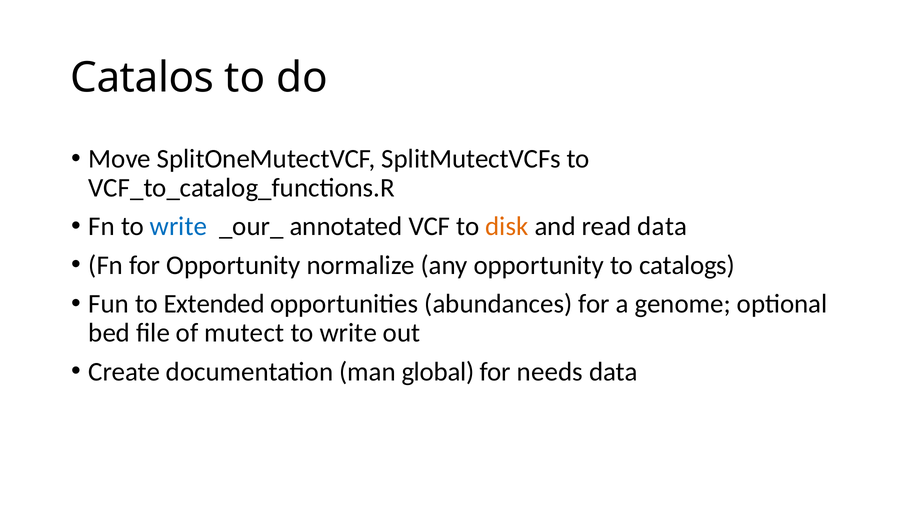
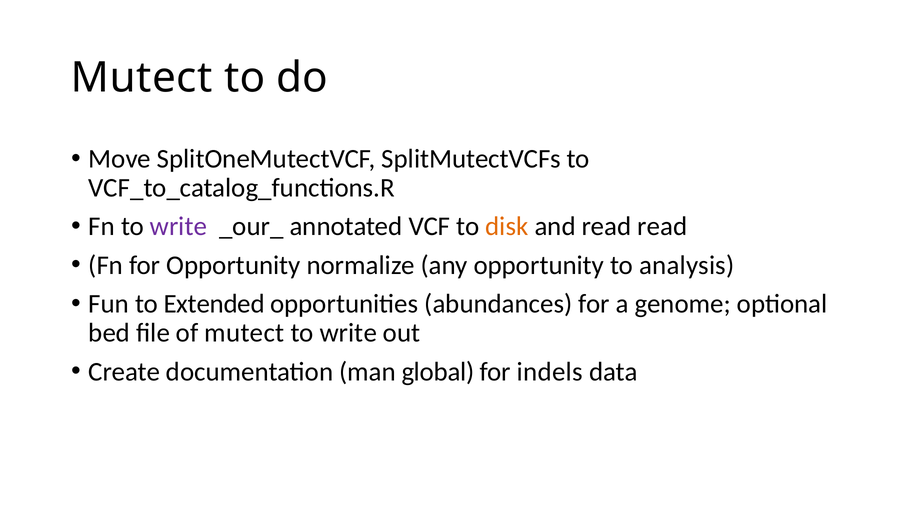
Catalos at (142, 78): Catalos -> Mutect
write at (178, 226) colour: blue -> purple
read data: data -> read
catalogs: catalogs -> analysis
needs: needs -> indels
